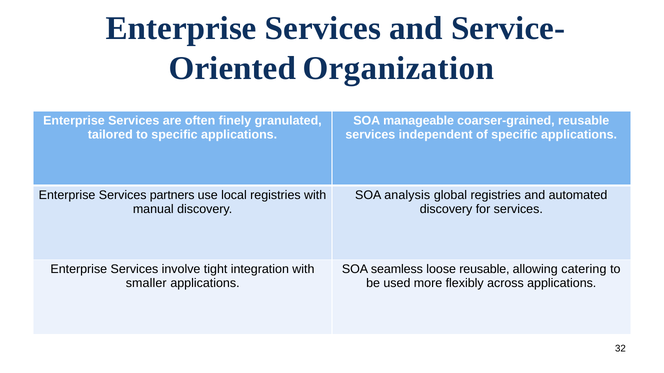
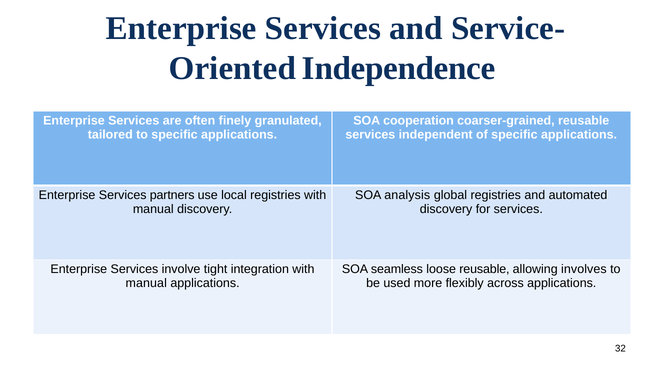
Organization: Organization -> Independence
manageable: manageable -> cooperation
catering: catering -> involves
smaller at (146, 284): smaller -> manual
